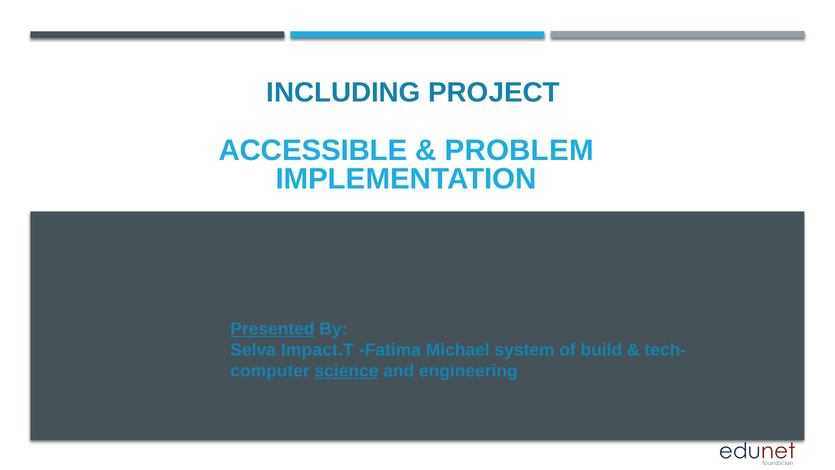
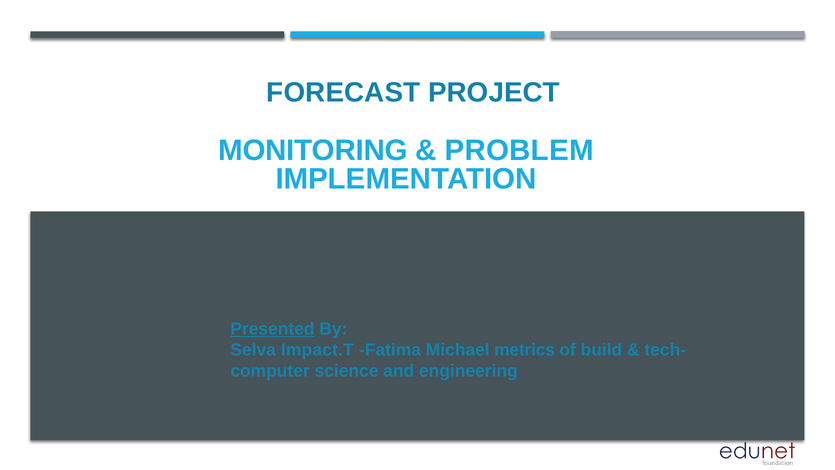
INCLUDING: INCLUDING -> FORECAST
ACCESSIBLE: ACCESSIBLE -> MONITORING
system: system -> metrics
science underline: present -> none
